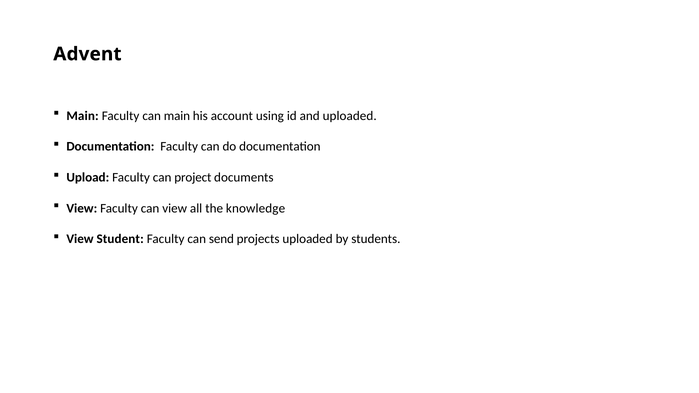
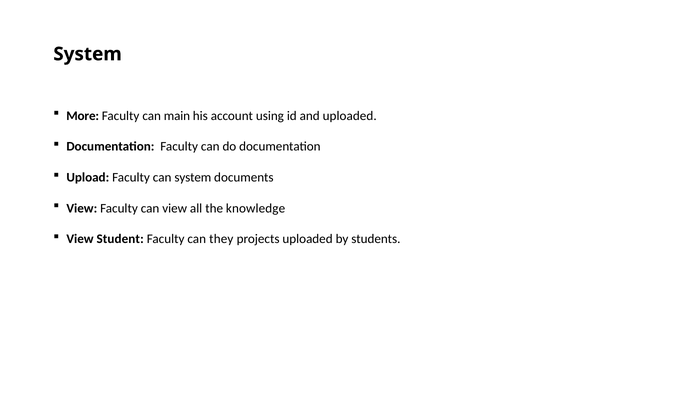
Advent at (87, 54): Advent -> System
Main at (83, 116): Main -> More
can project: project -> system
send: send -> they
